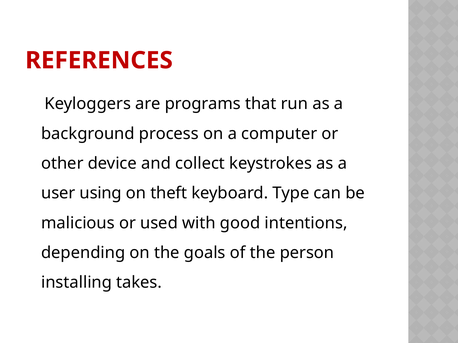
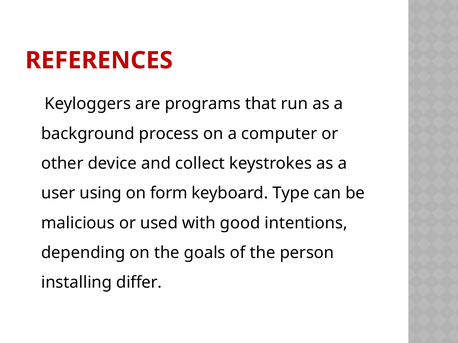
theft: theft -> form
takes: takes -> differ
